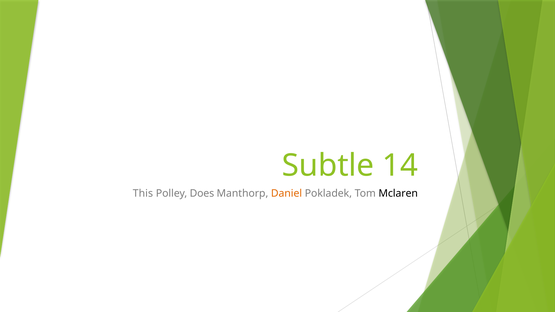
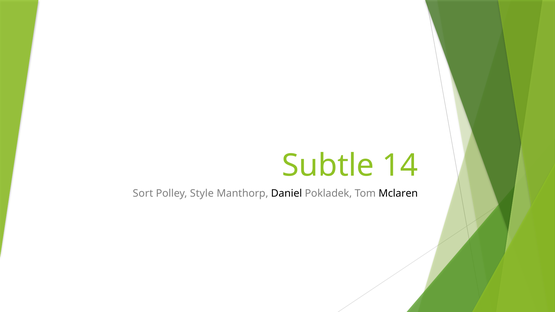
This: This -> Sort
Does: Does -> Style
Daniel colour: orange -> black
